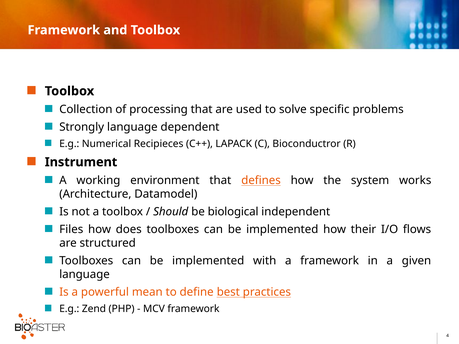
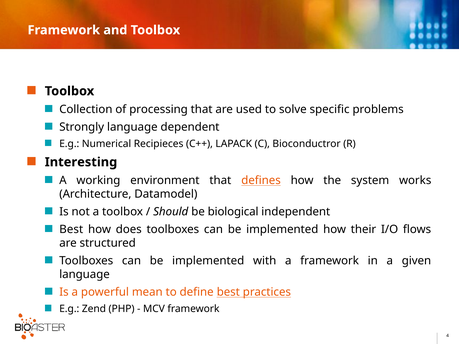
Instrument: Instrument -> Interesting
Files at (71, 229): Files -> Best
